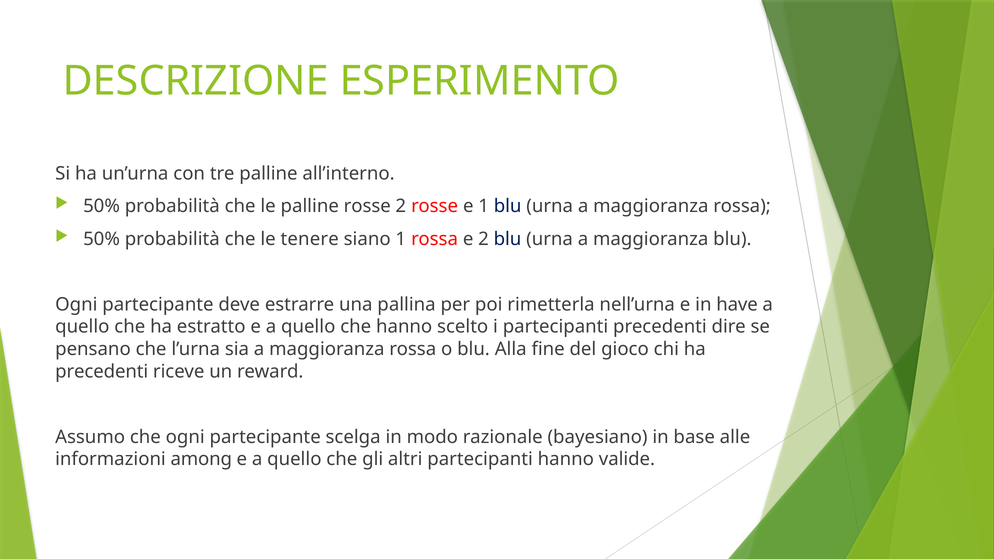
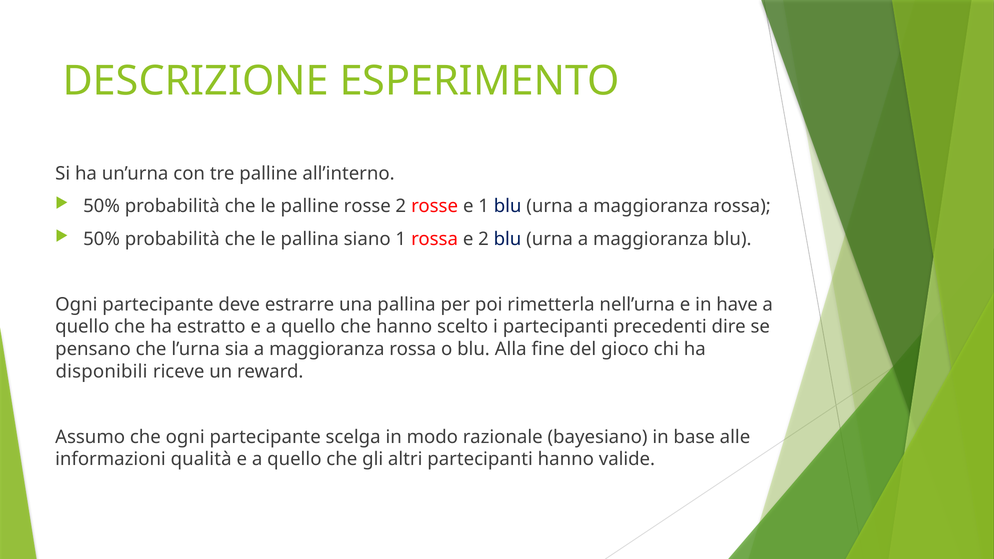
le tenere: tenere -> pallina
precedenti at (102, 372): precedenti -> disponibili
among: among -> qualità
